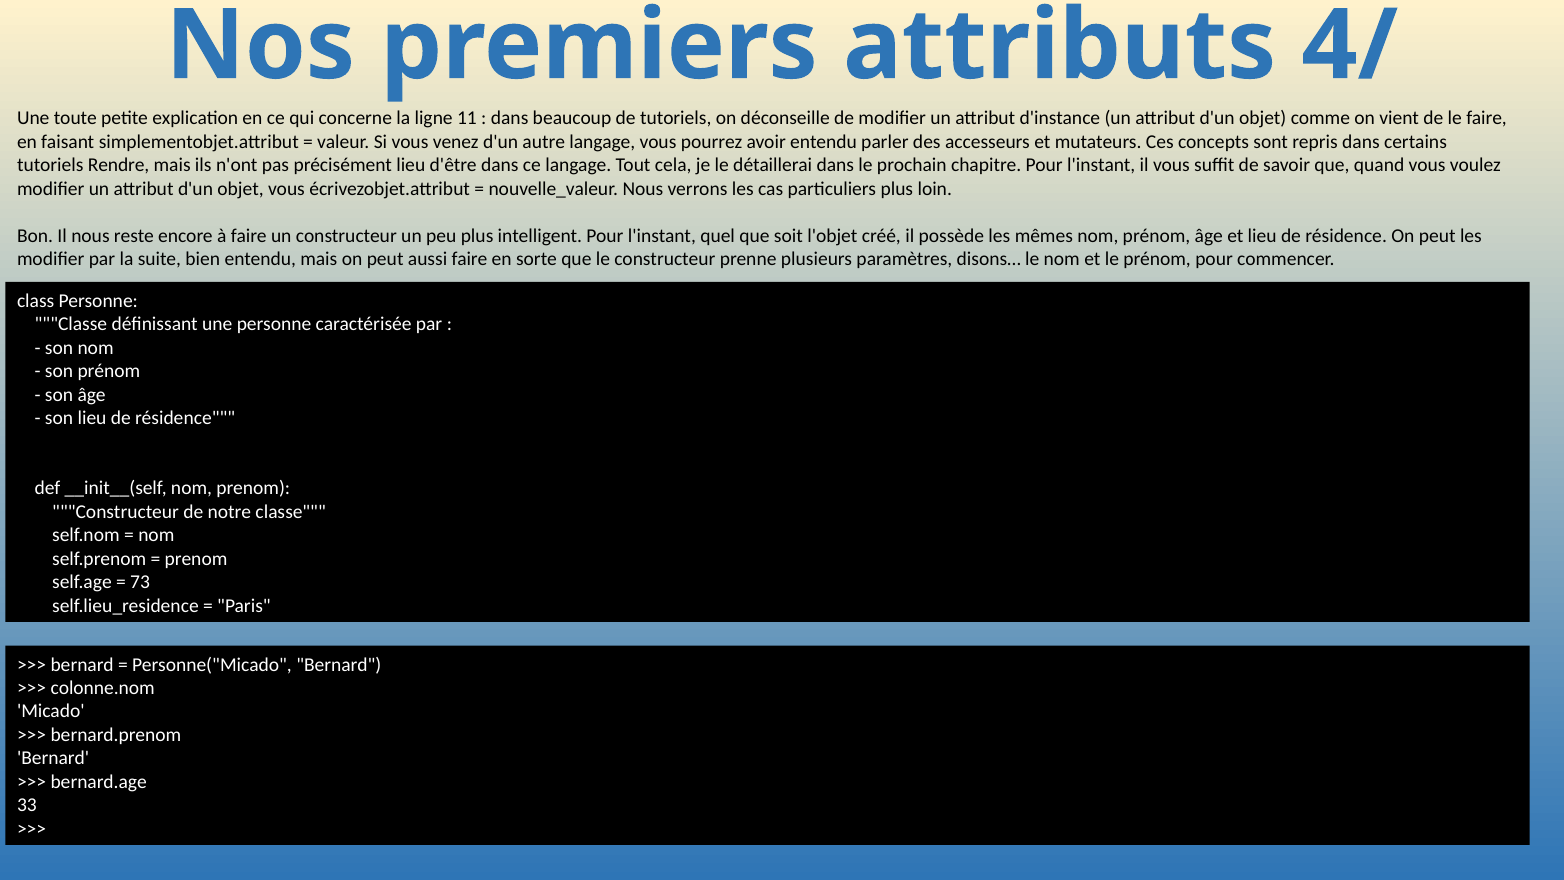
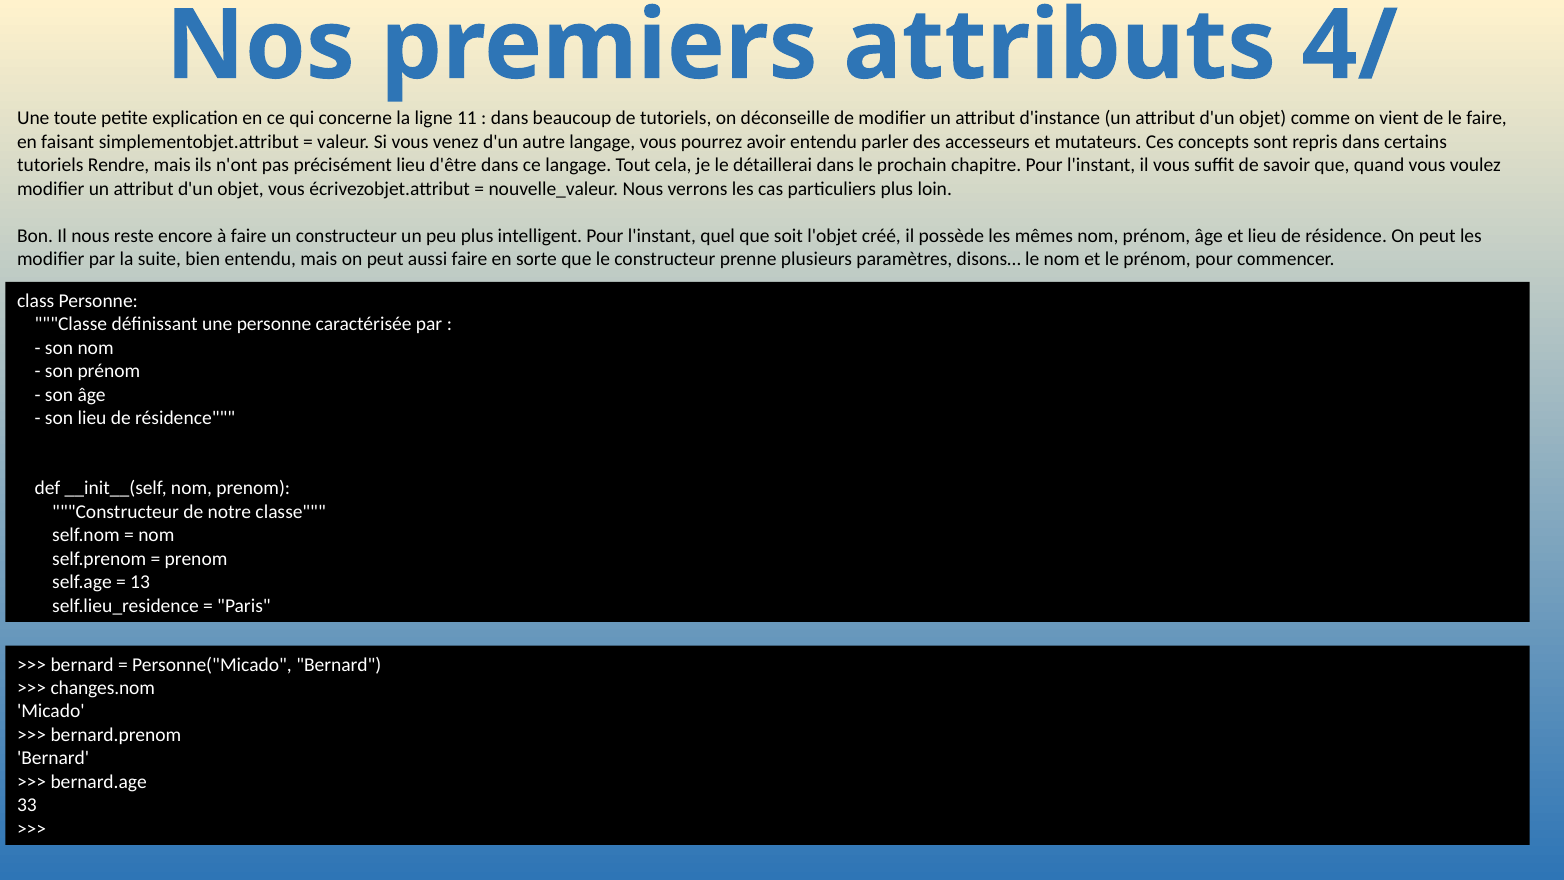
73: 73 -> 13
colonne.nom: colonne.nom -> changes.nom
